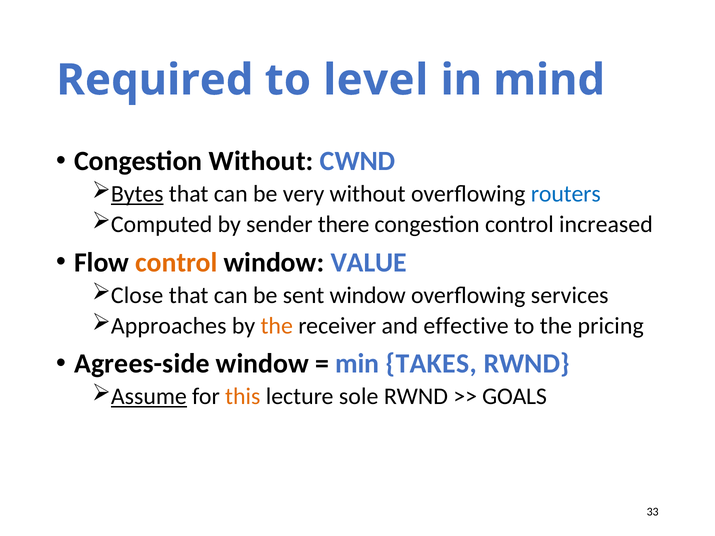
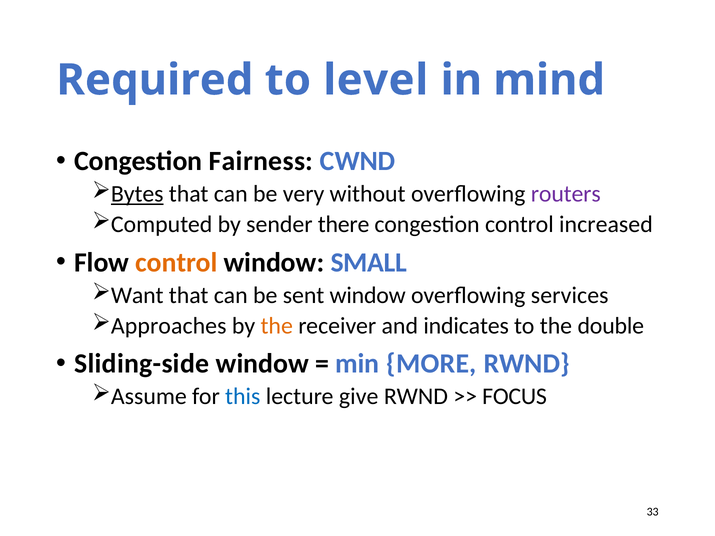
Congestion Without: Without -> Fairness
routers colour: blue -> purple
VALUE: VALUE -> SMALL
Close: Close -> Want
effective: effective -> indicates
pricing: pricing -> double
Agrees-side: Agrees-side -> Sliding-side
TAKES: TAKES -> MORE
Assume underline: present -> none
this colour: orange -> blue
sole: sole -> give
GOALS: GOALS -> FOCUS
